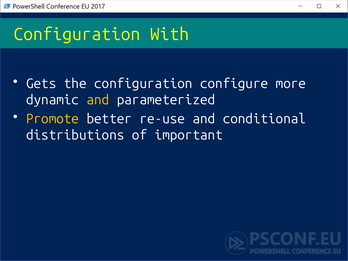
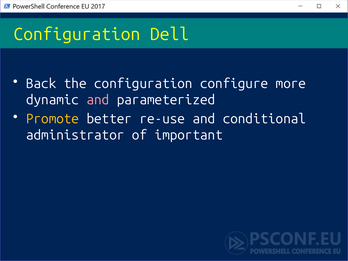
With: With -> Dell
Gets: Gets -> Back
and at (98, 100) colour: yellow -> pink
distributions: distributions -> administrator
